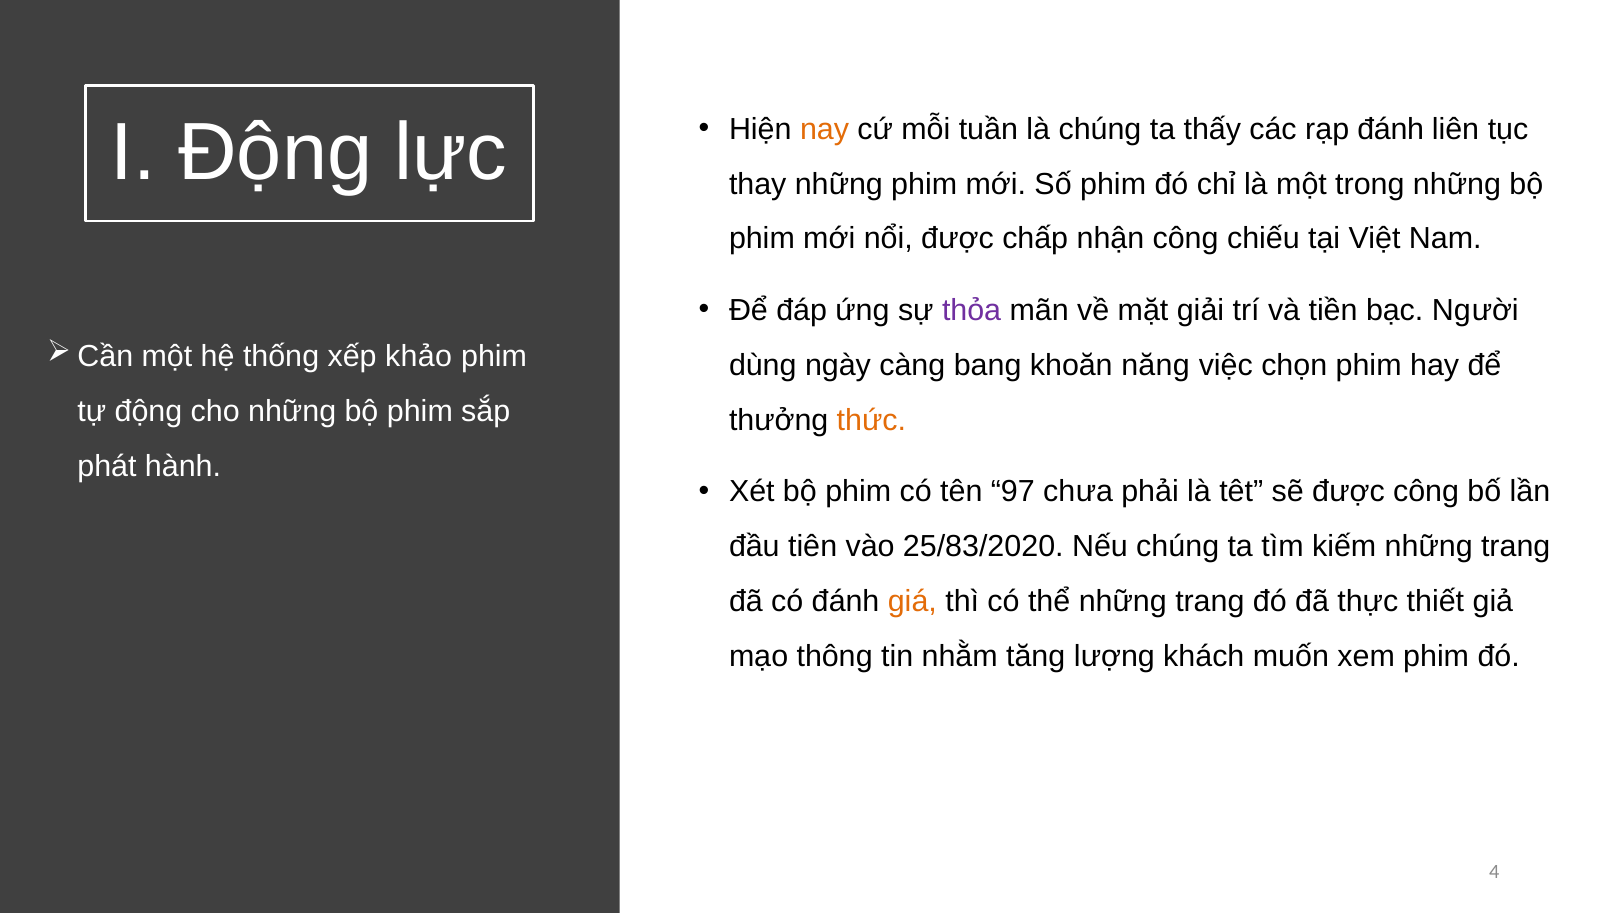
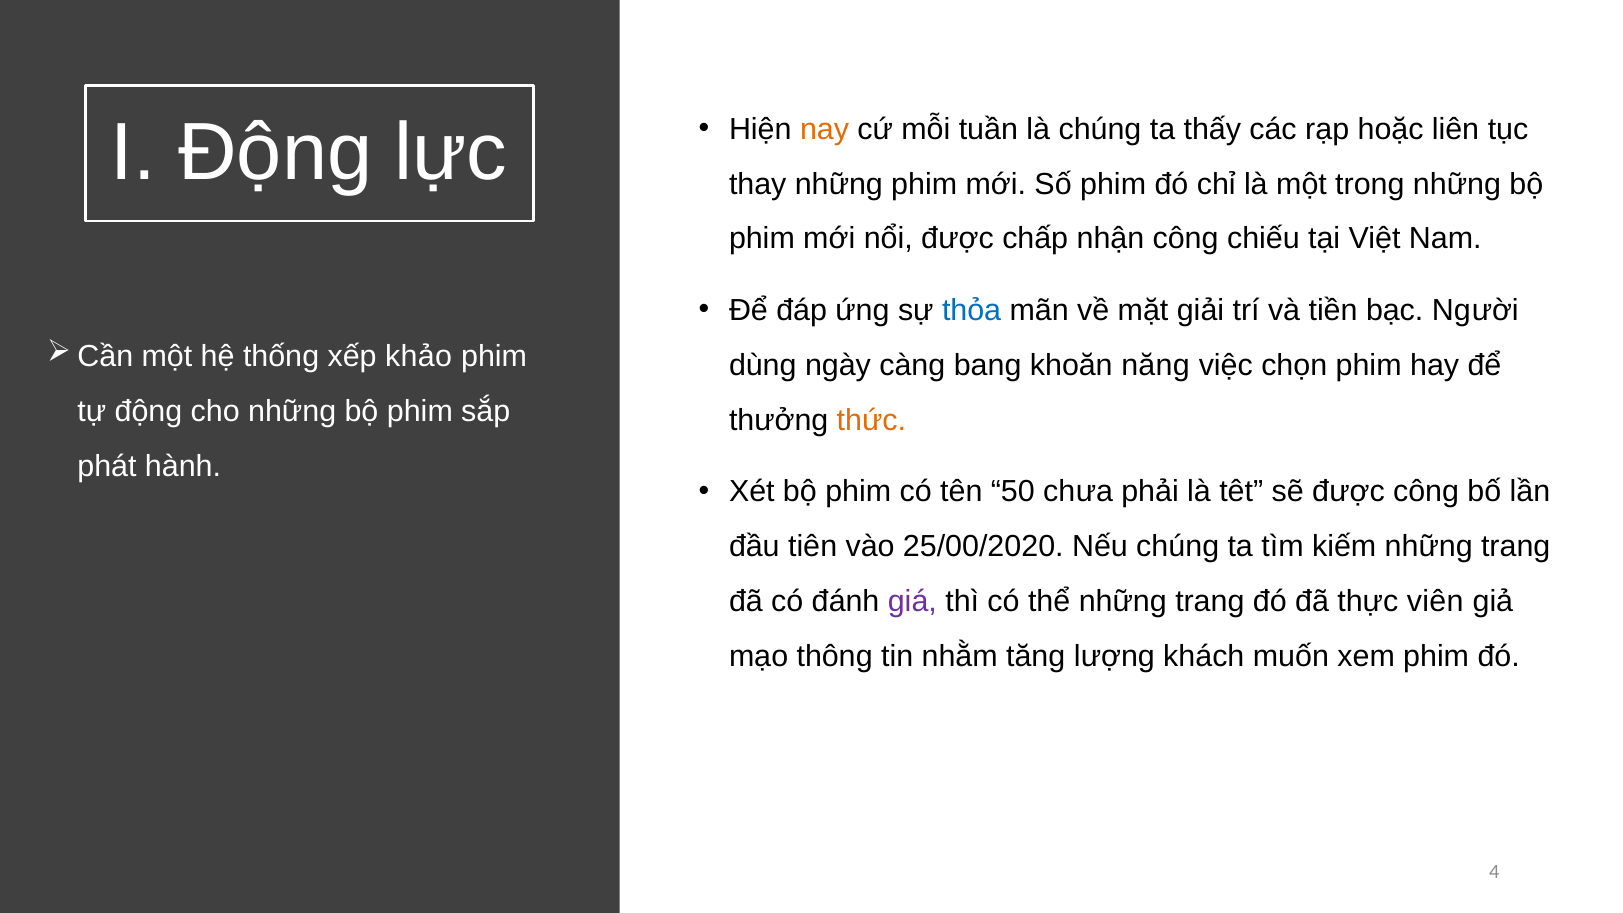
rạp đánh: đánh -> hoặc
thỏa colour: purple -> blue
97: 97 -> 50
25/83/2020: 25/83/2020 -> 25/00/2020
giá colour: orange -> purple
thiết: thiết -> viên
